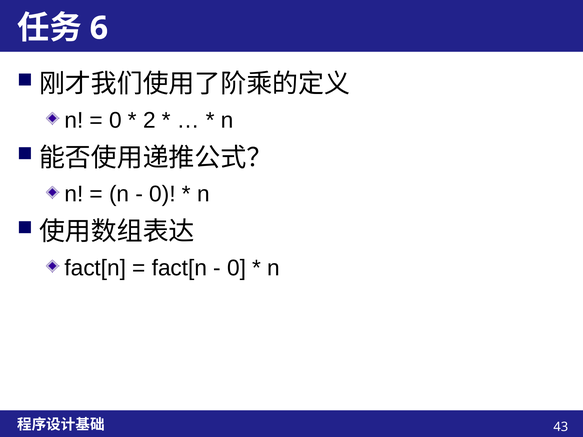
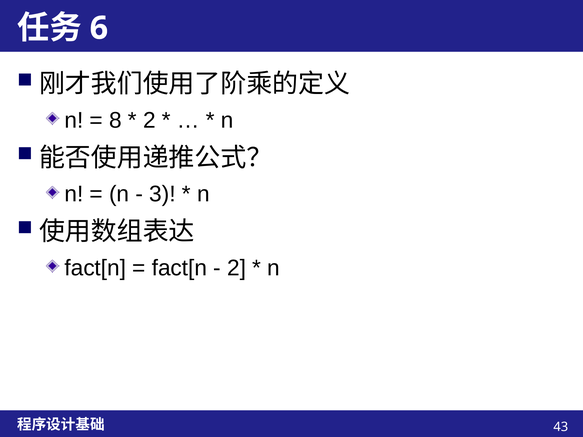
0 at (115, 120): 0 -> 8
0 at (163, 194): 0 -> 3
0 at (237, 268): 0 -> 2
